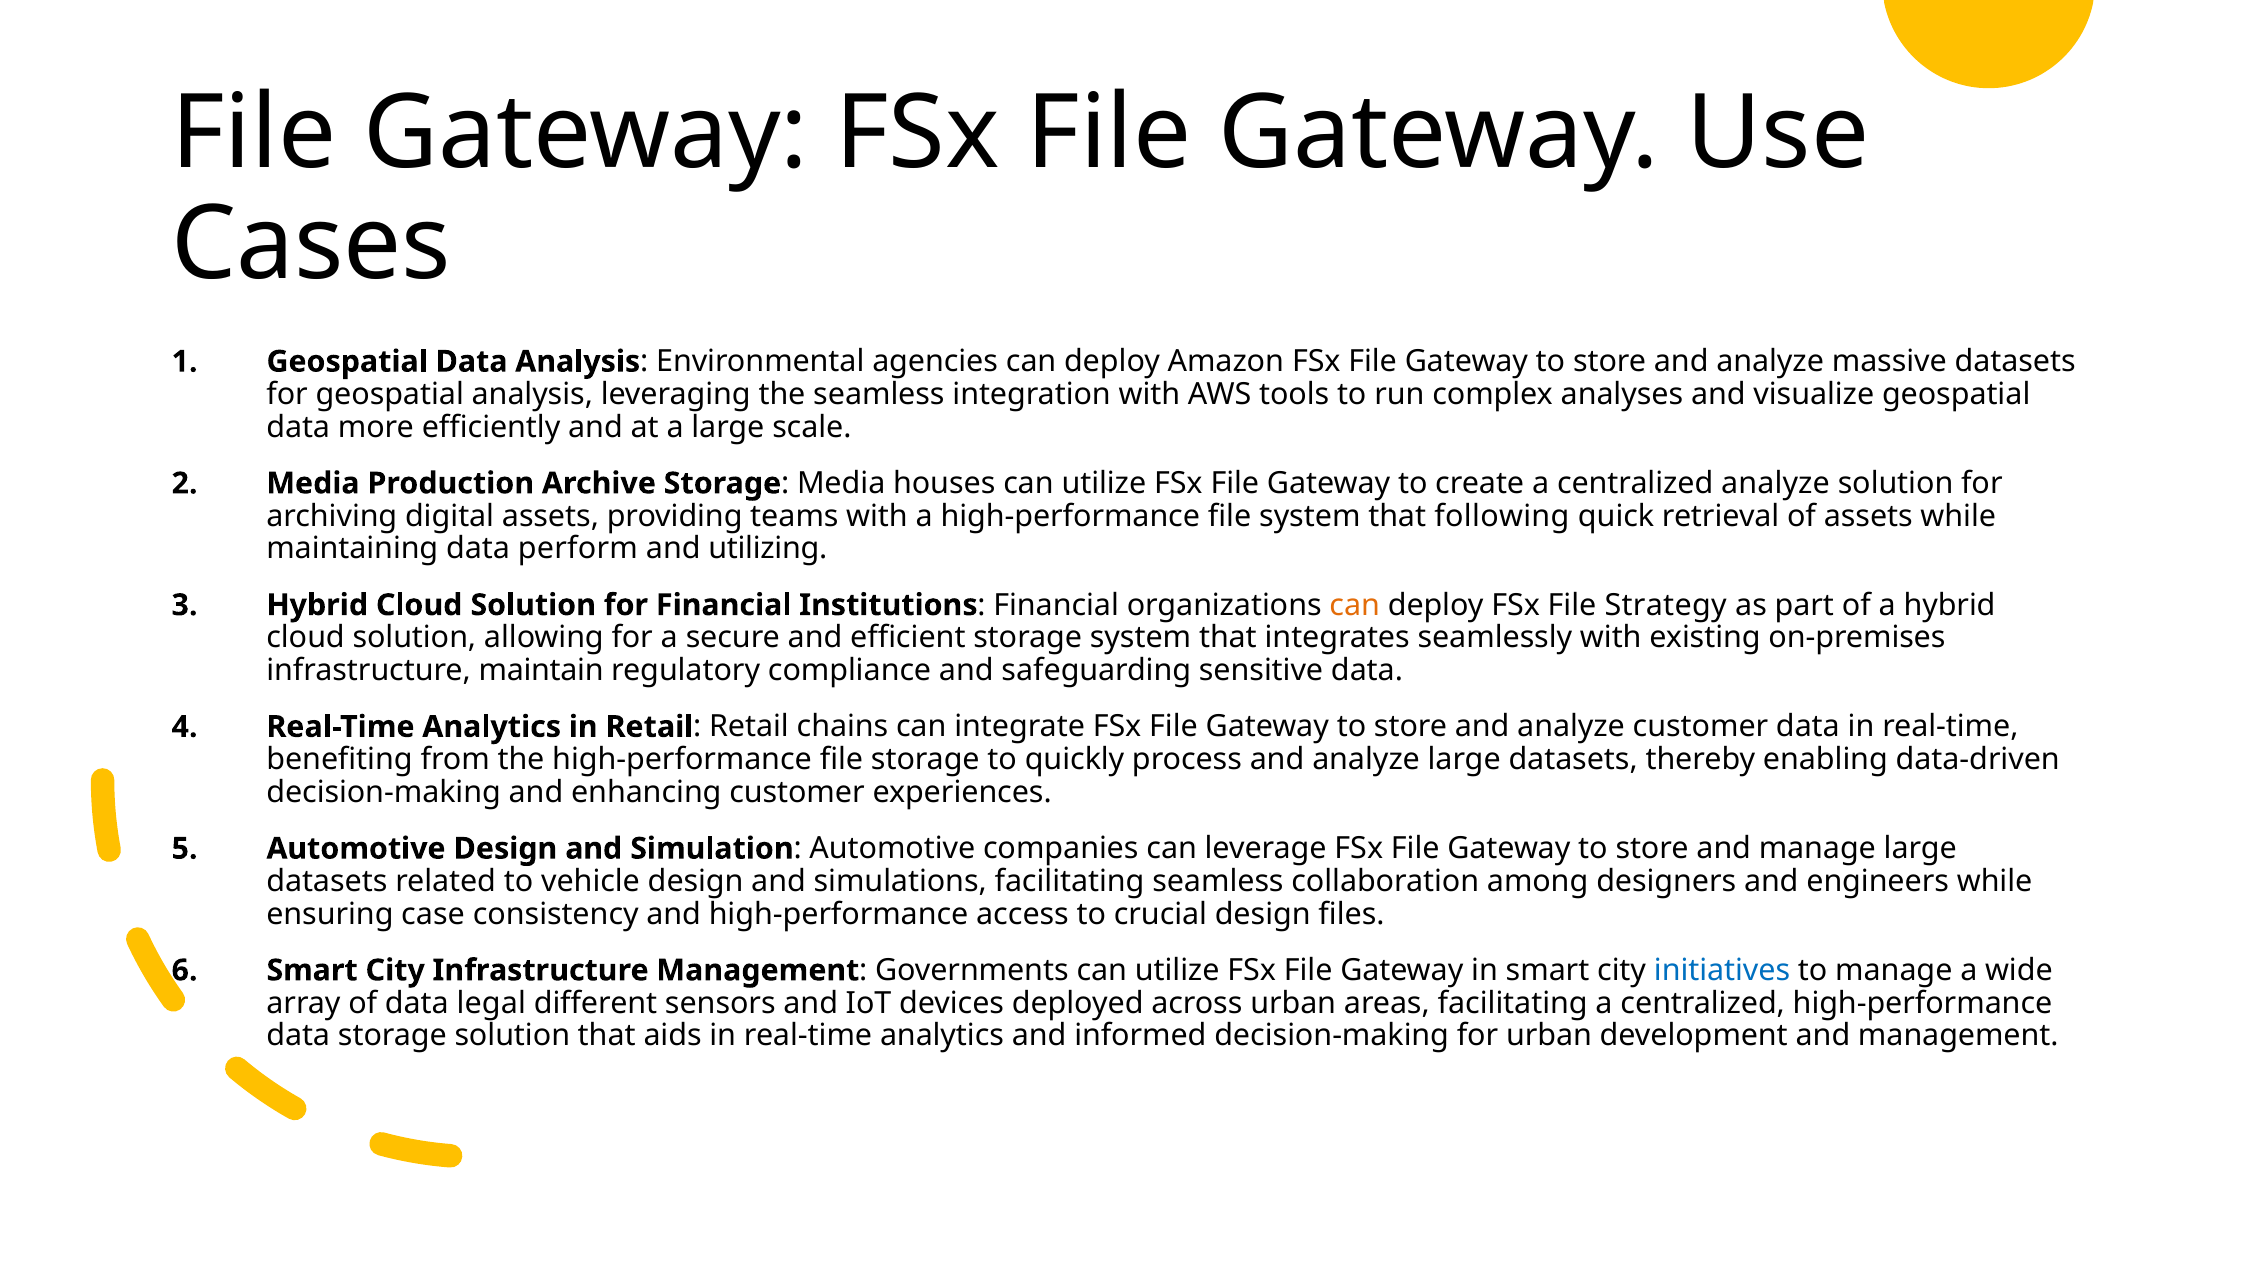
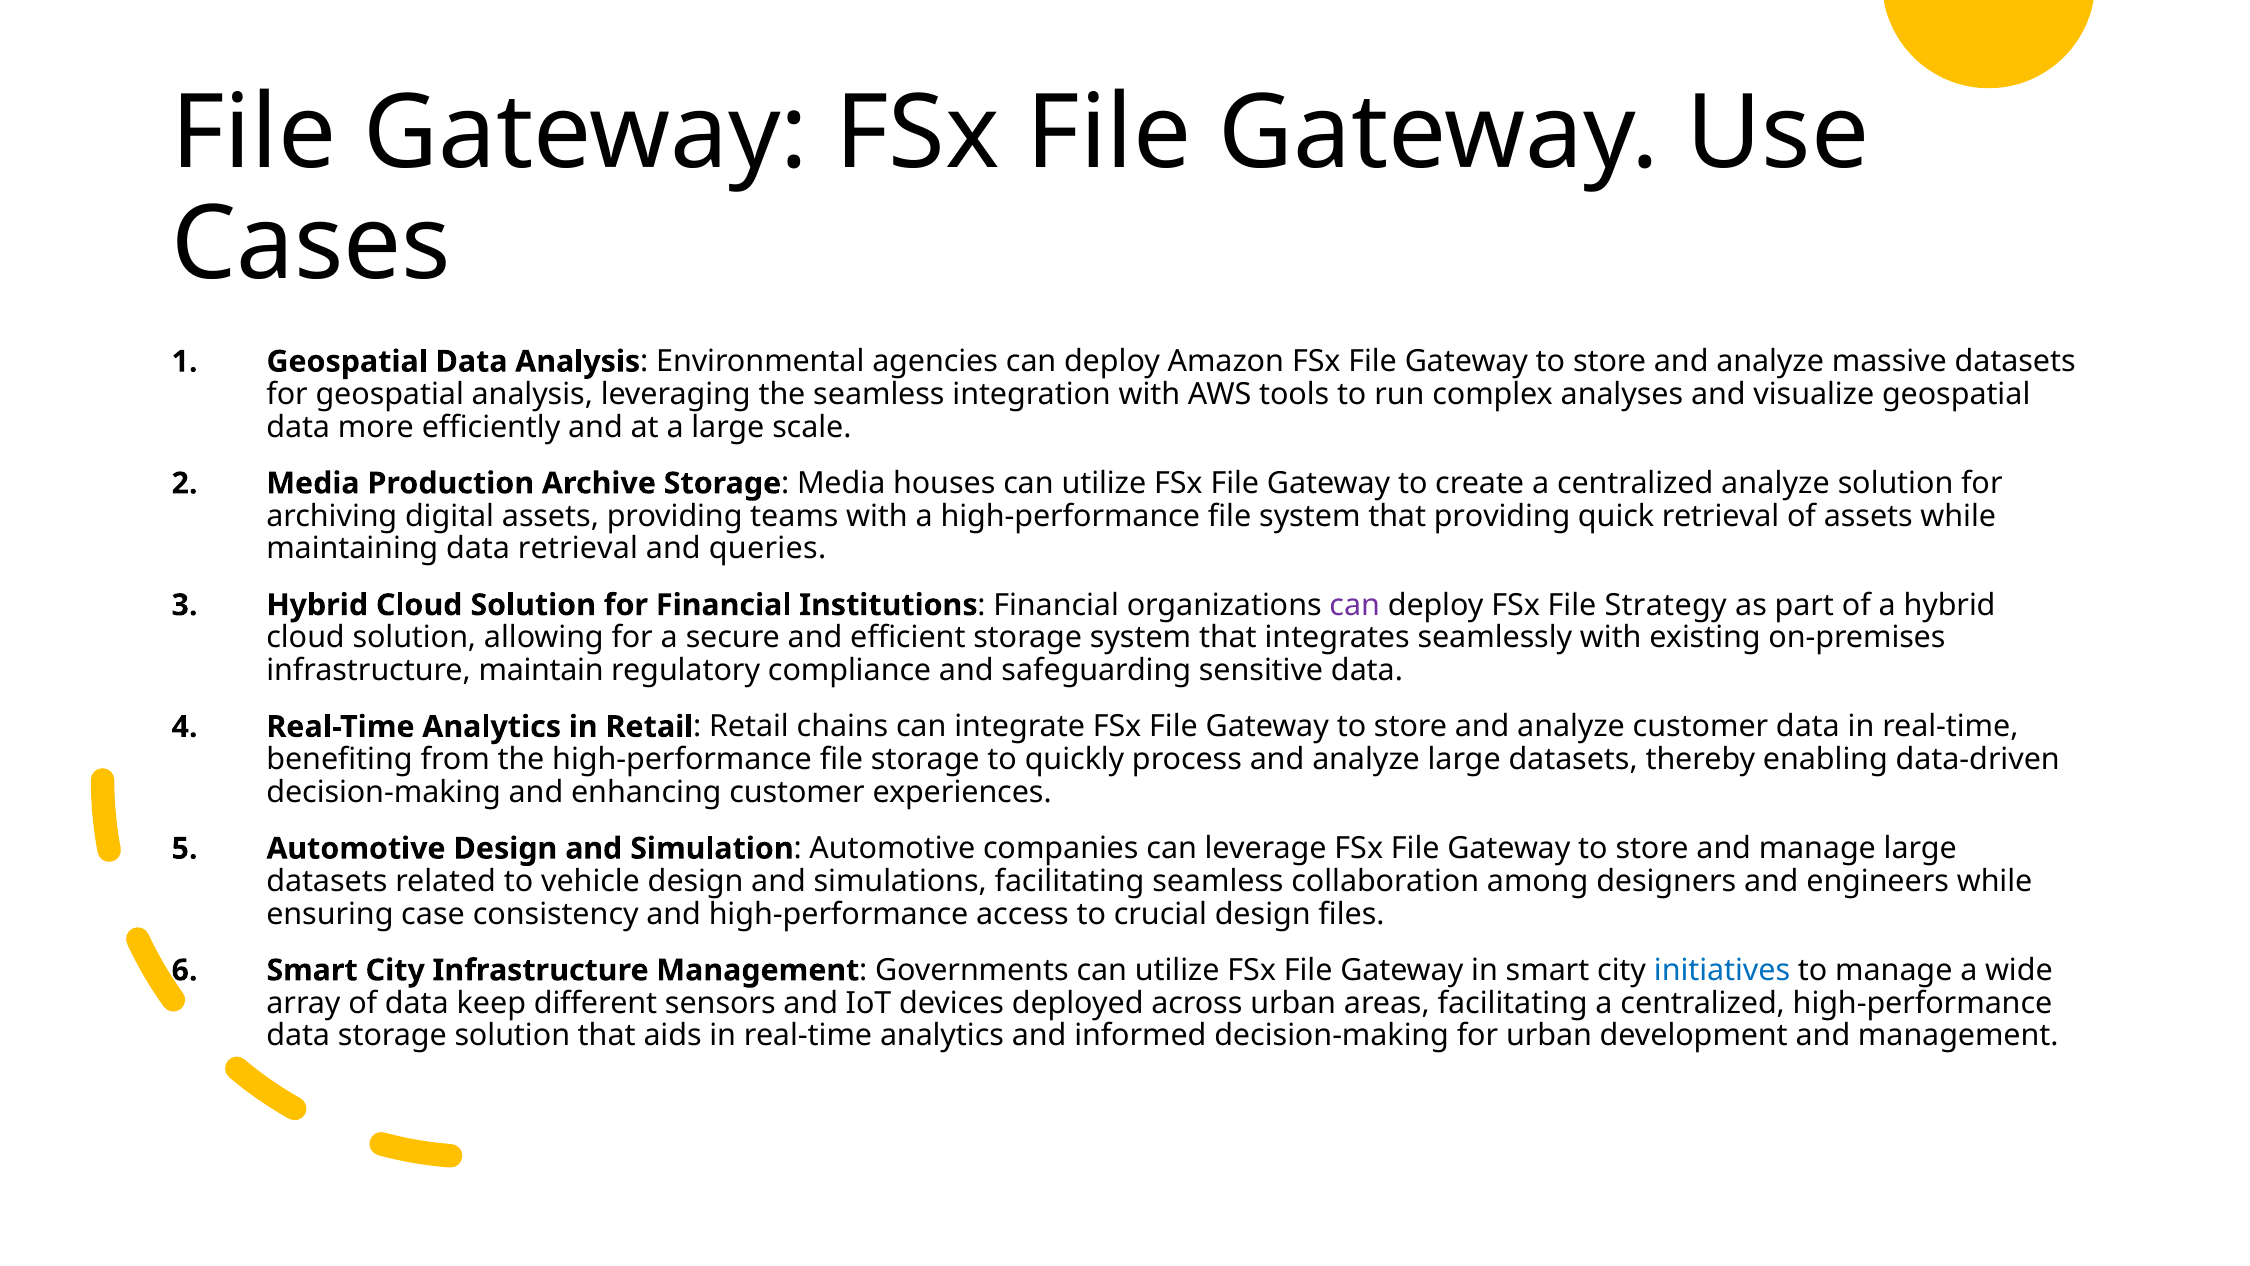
that following: following -> providing
data perform: perform -> retrieval
utilizing: utilizing -> queries
can at (1355, 605) colour: orange -> purple
legal: legal -> keep
